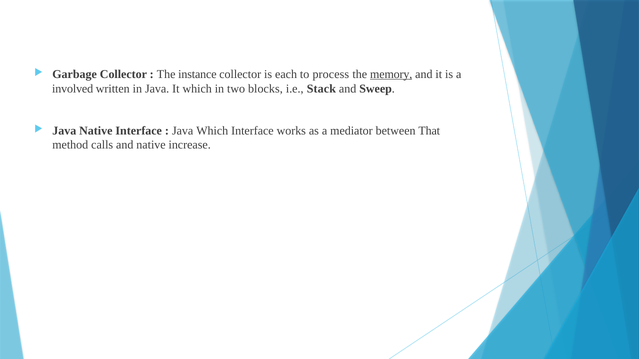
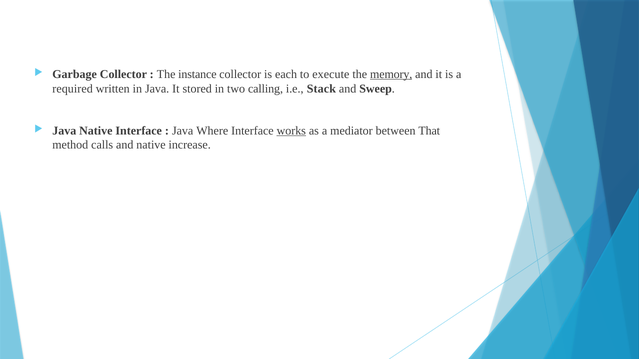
process: process -> execute
involved: involved -> required
It which: which -> stored
blocks: blocks -> calling
Java Which: Which -> Where
works underline: none -> present
